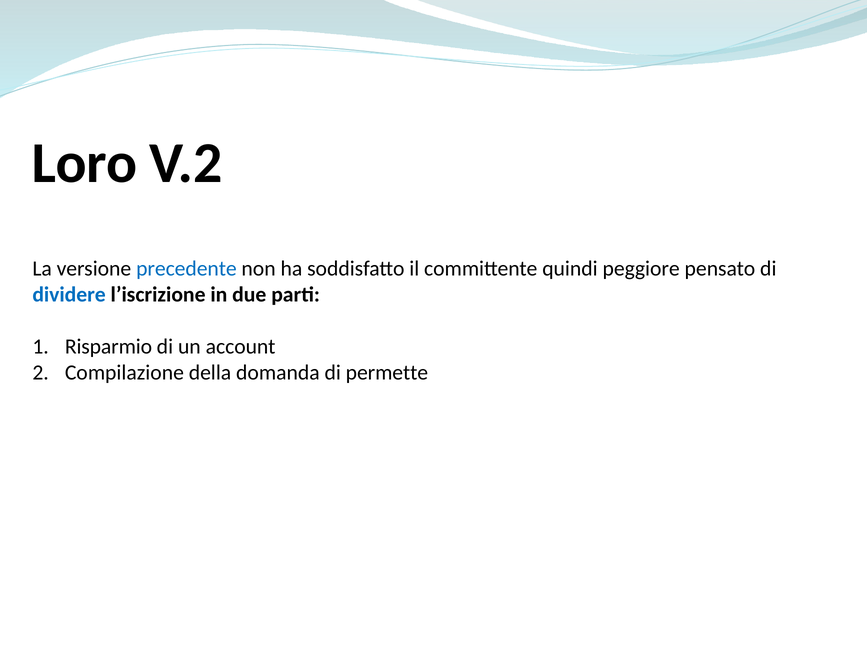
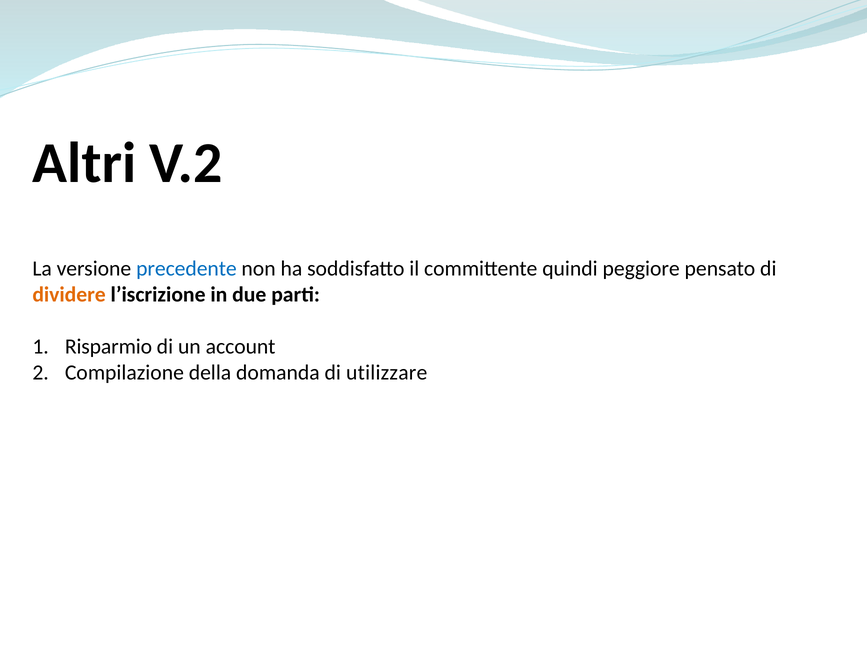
Loro: Loro -> Altri
dividere colour: blue -> orange
permette: permette -> utilizzare
